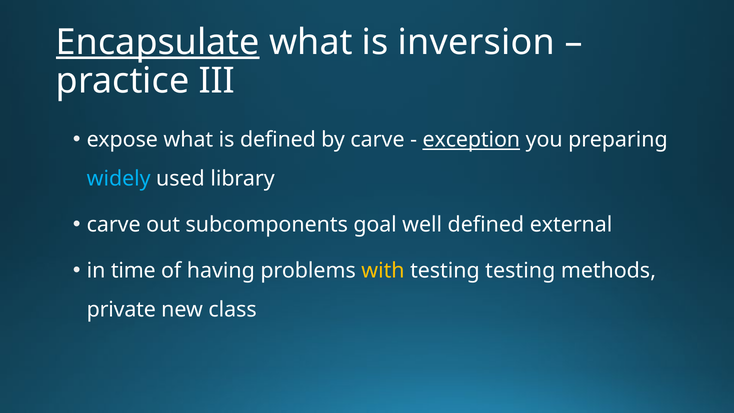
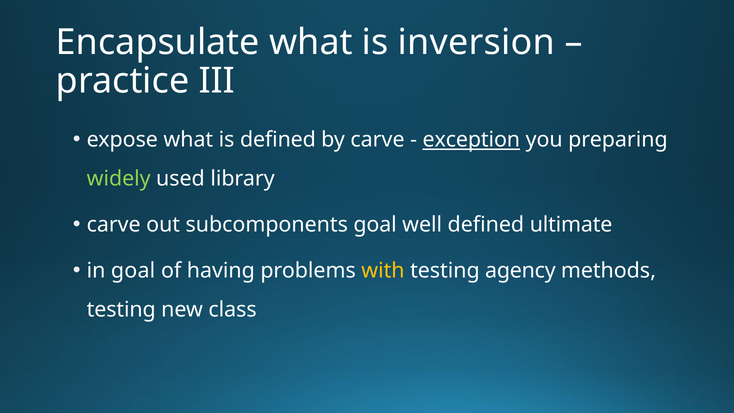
Encapsulate underline: present -> none
widely colour: light blue -> light green
external: external -> ultimate
in time: time -> goal
testing testing: testing -> agency
private at (121, 309): private -> testing
